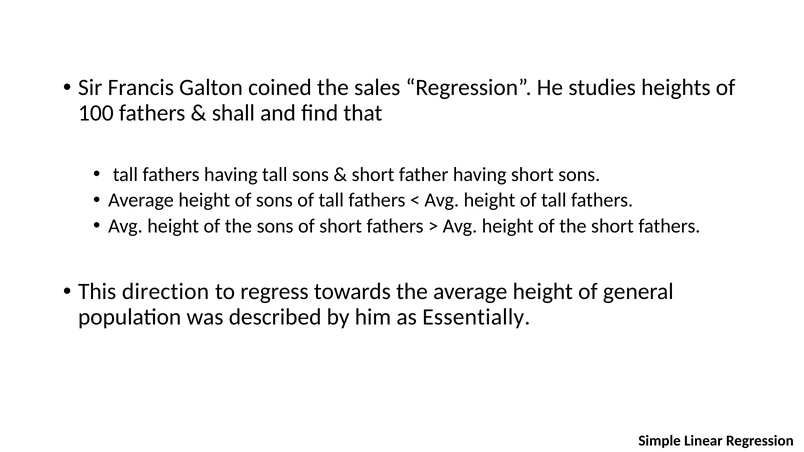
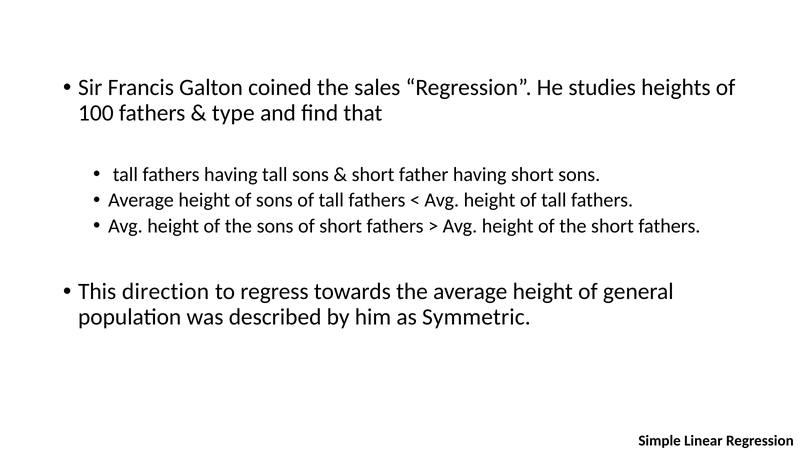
shall: shall -> type
Essentially: Essentially -> Symmetric
